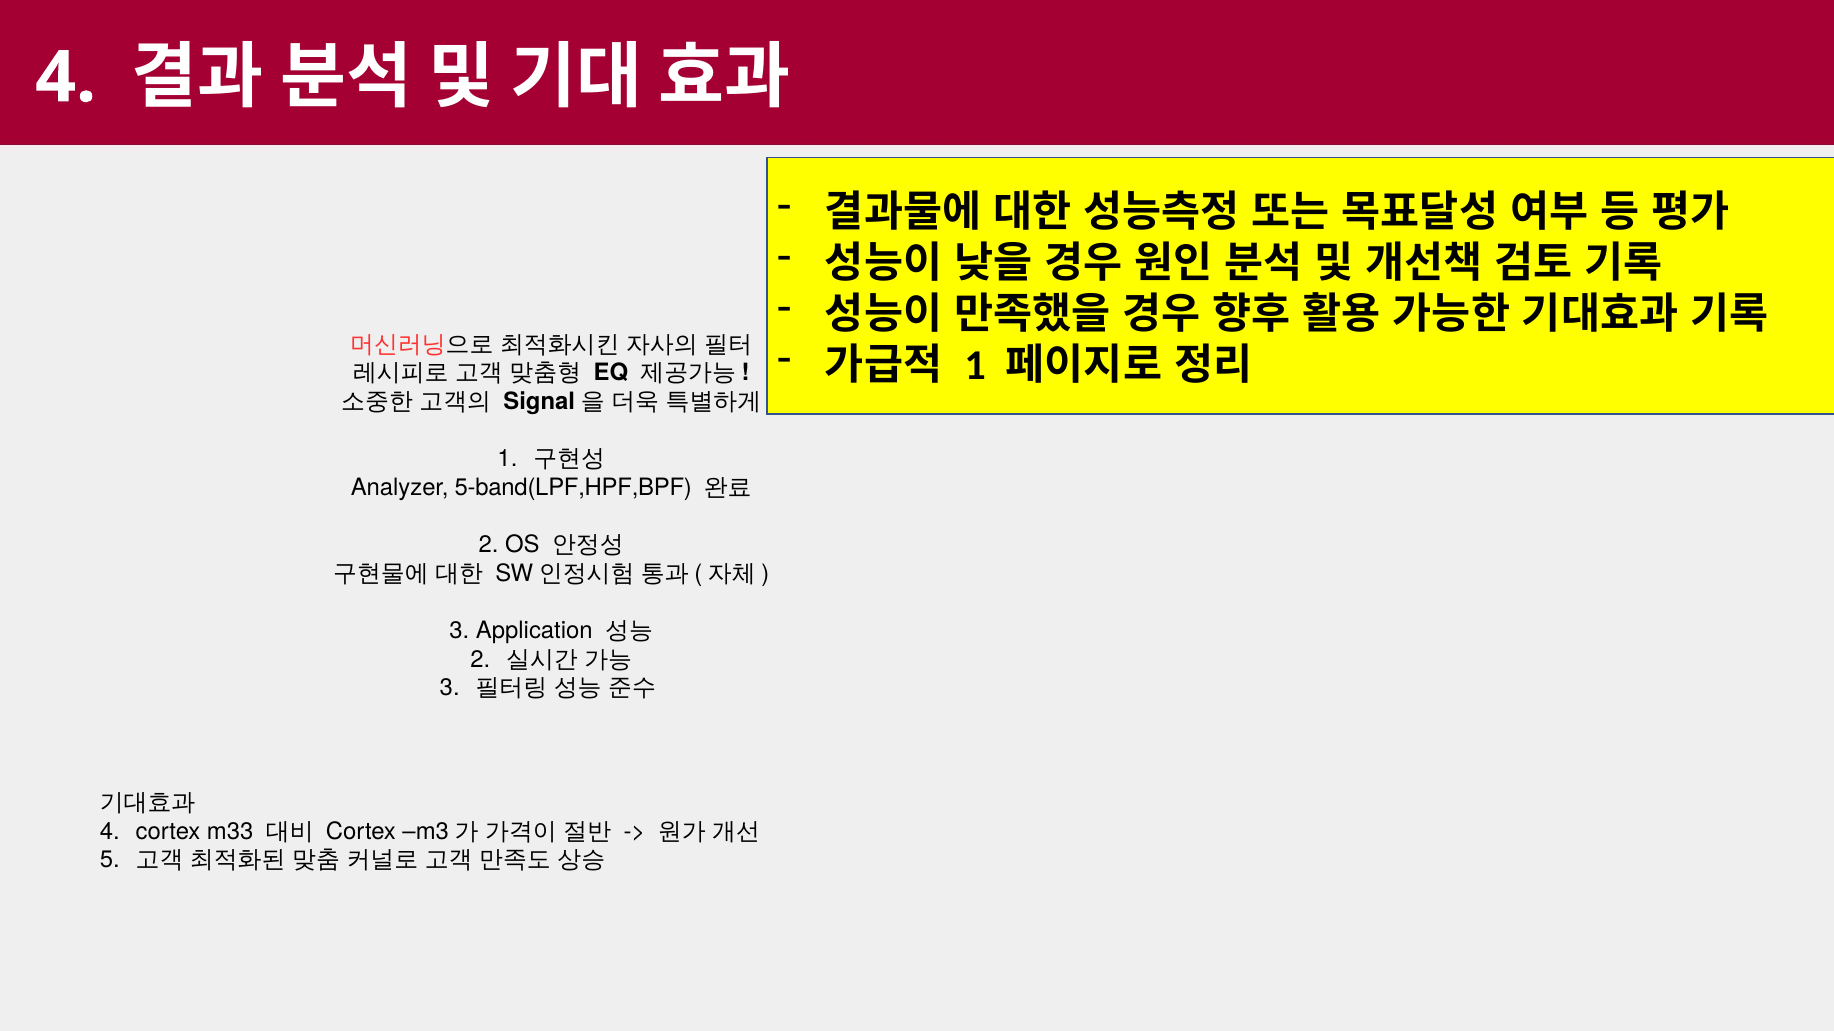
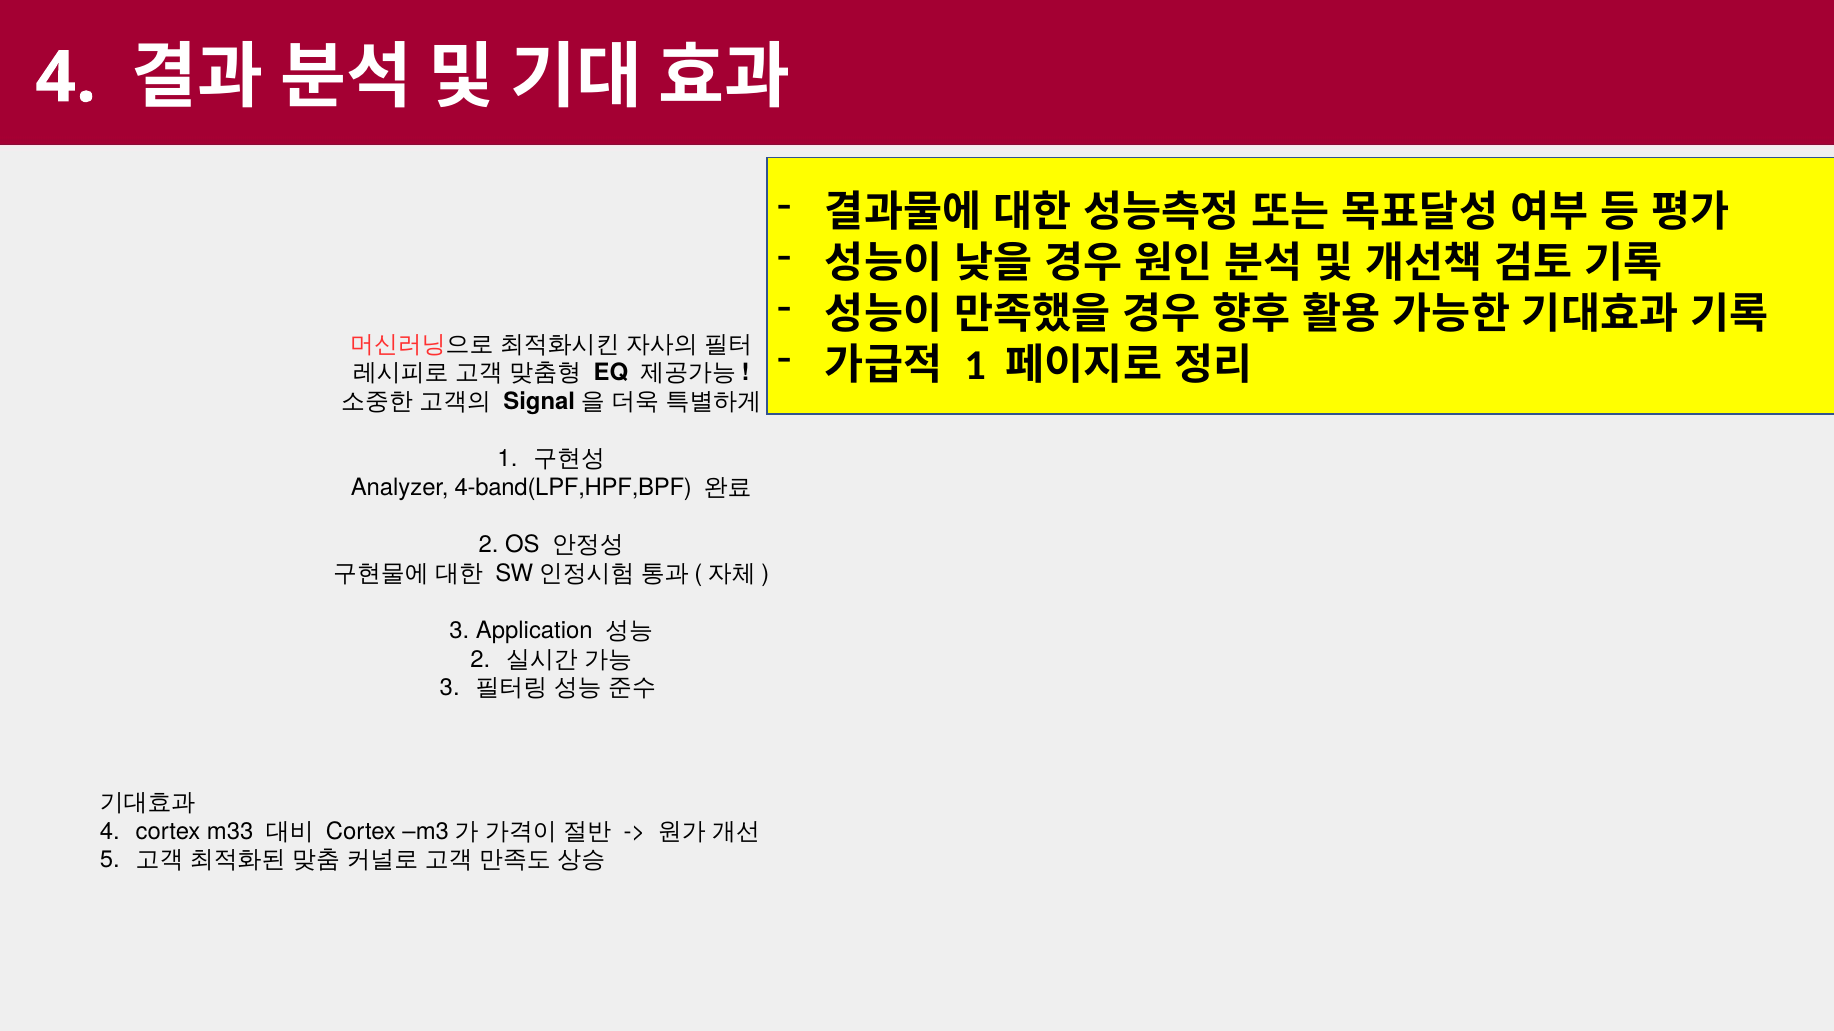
5-band(LPF,HPF,BPF: 5-band(LPF,HPF,BPF -> 4-band(LPF,HPF,BPF
